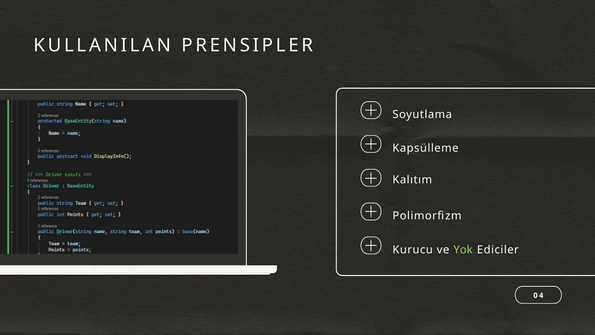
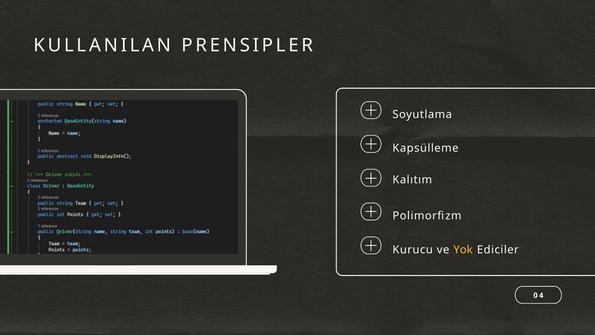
Yok colour: light green -> yellow
